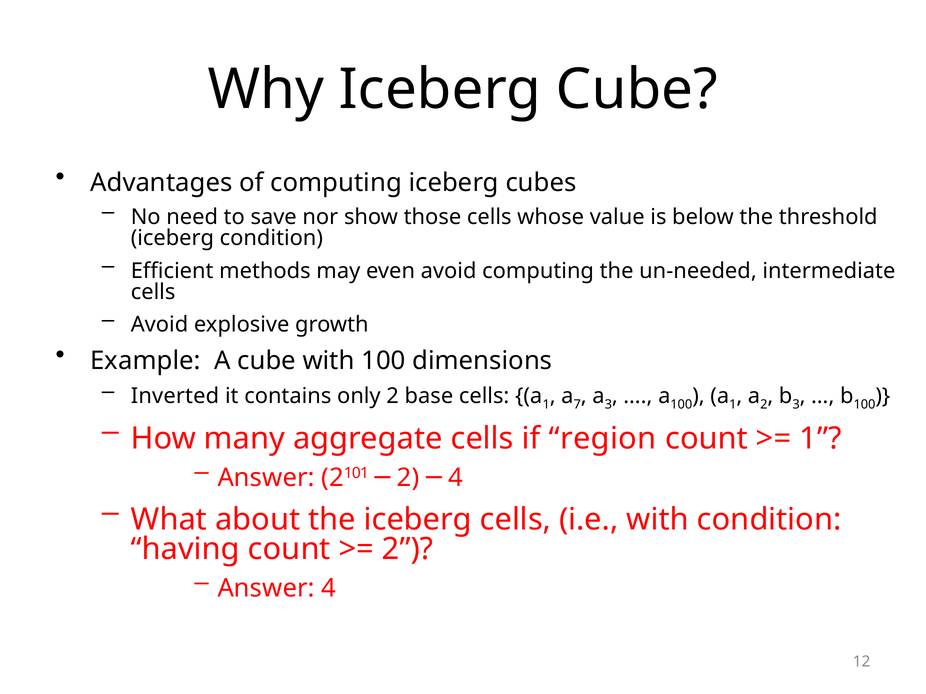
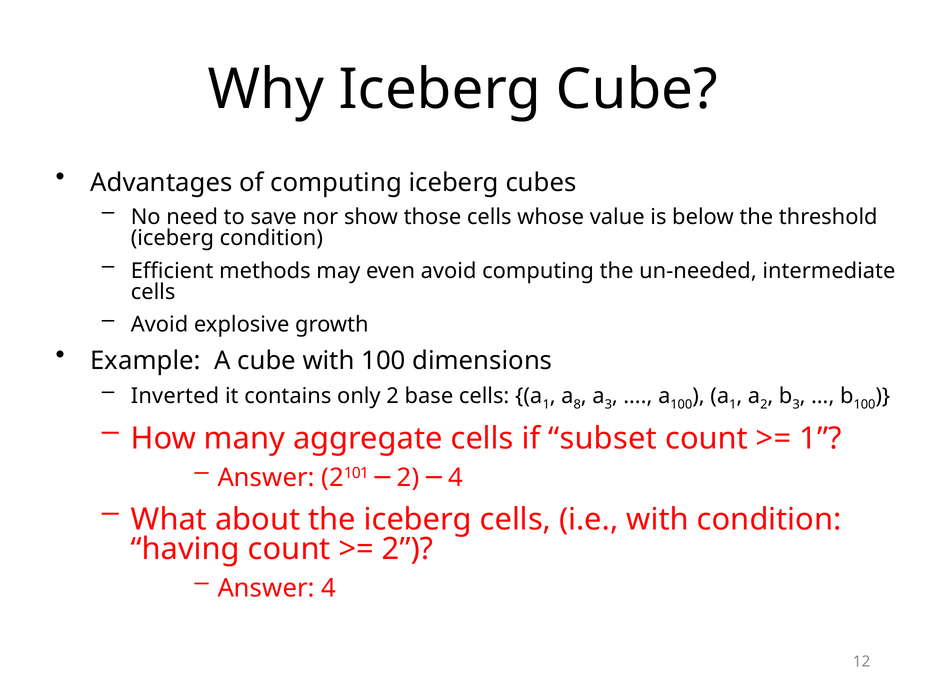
7: 7 -> 8
region: region -> subset
